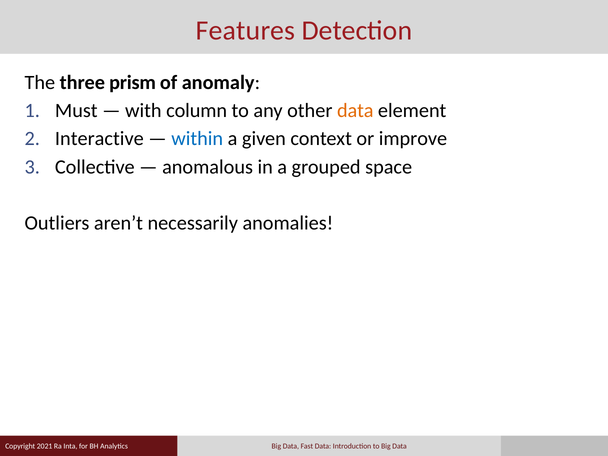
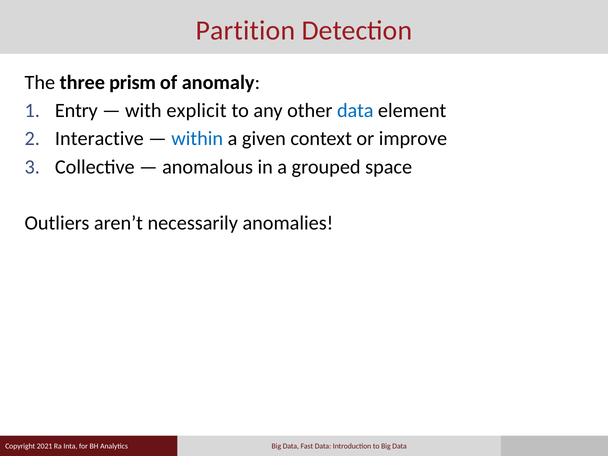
Features: Features -> Partition
Must: Must -> Entry
column: column -> explicit
data at (355, 111) colour: orange -> blue
